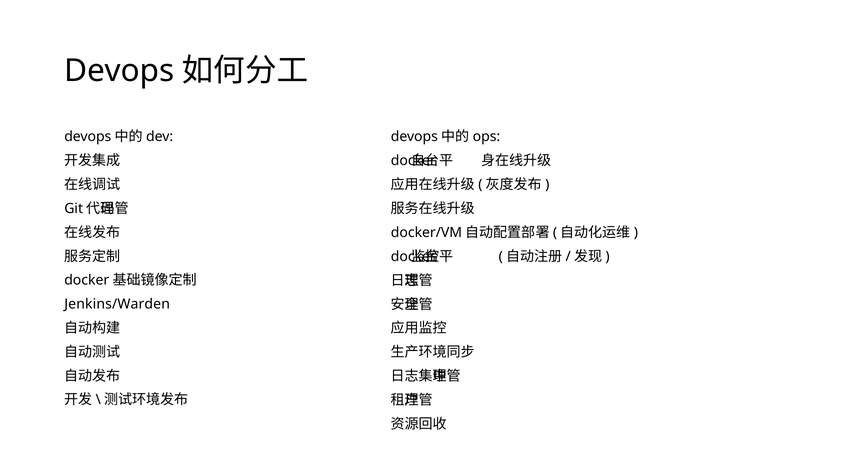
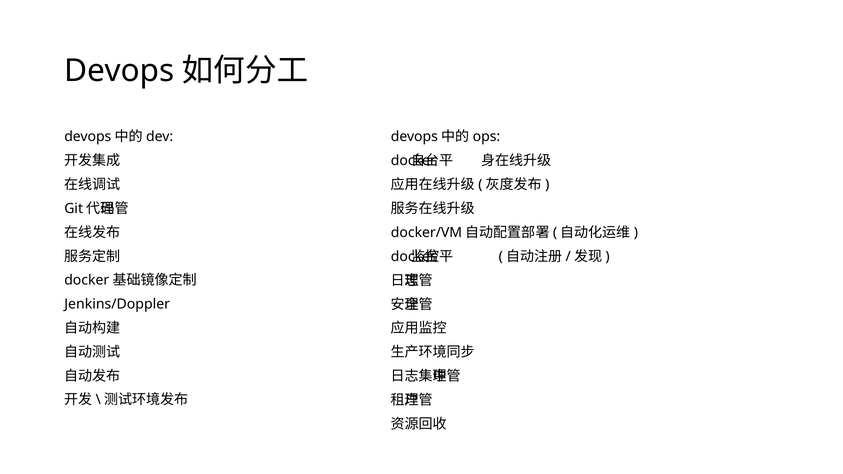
Jenkins/Warden: Jenkins/Warden -> Jenkins/Doppler
